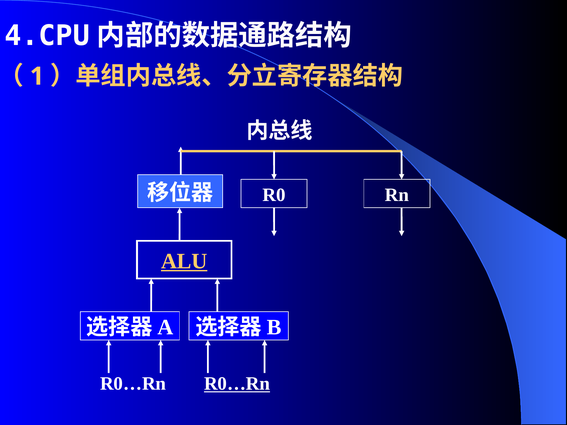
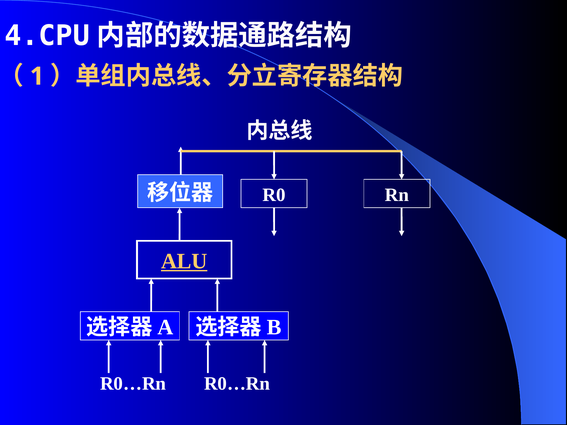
R0…Rn at (237, 384) underline: present -> none
